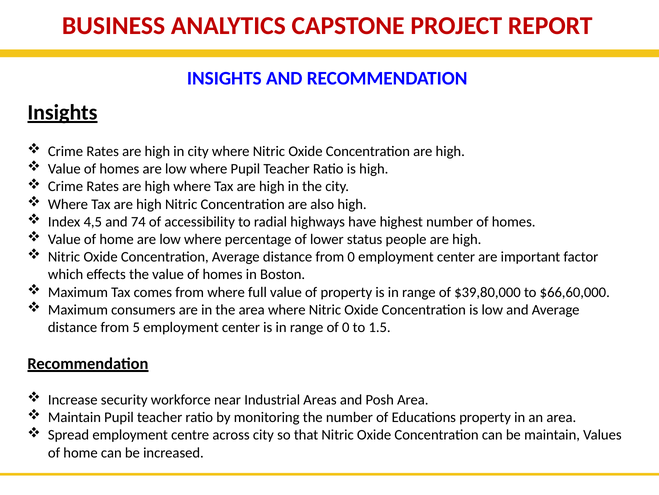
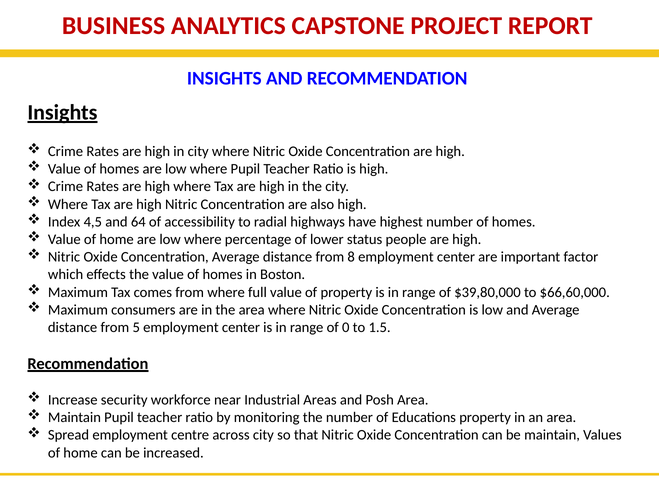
74: 74 -> 64
from 0: 0 -> 8
